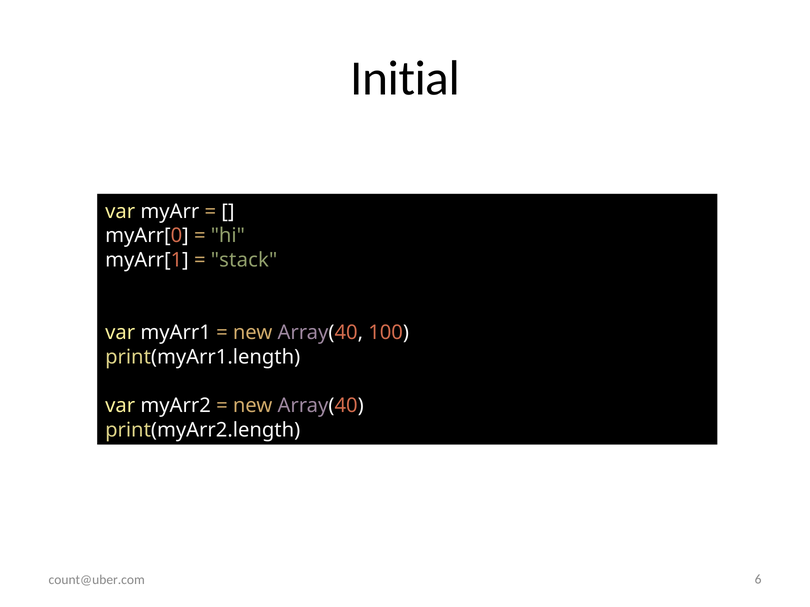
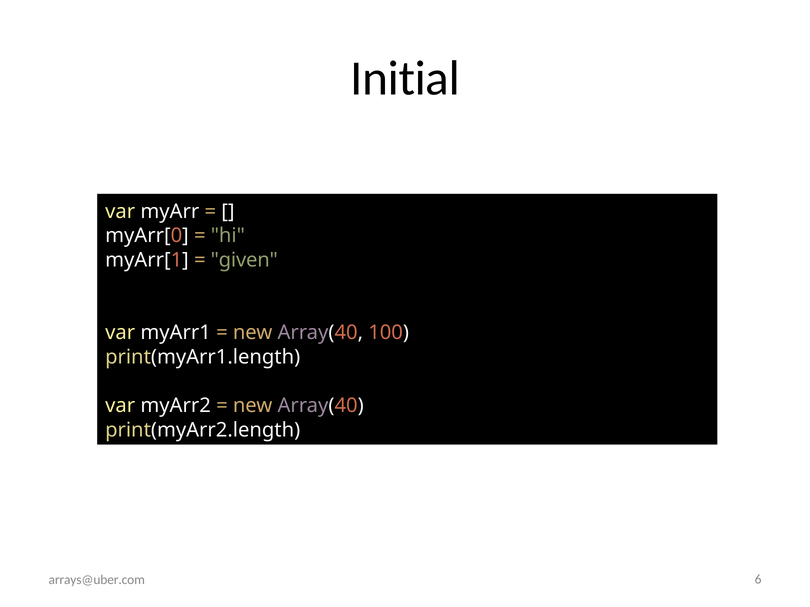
stack: stack -> given
count@uber.com: count@uber.com -> arrays@uber.com
